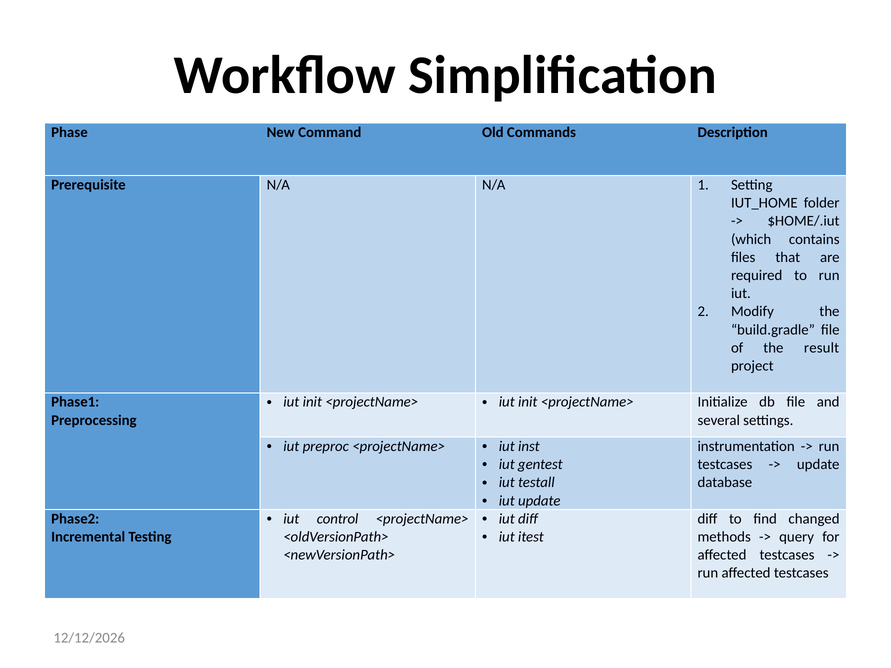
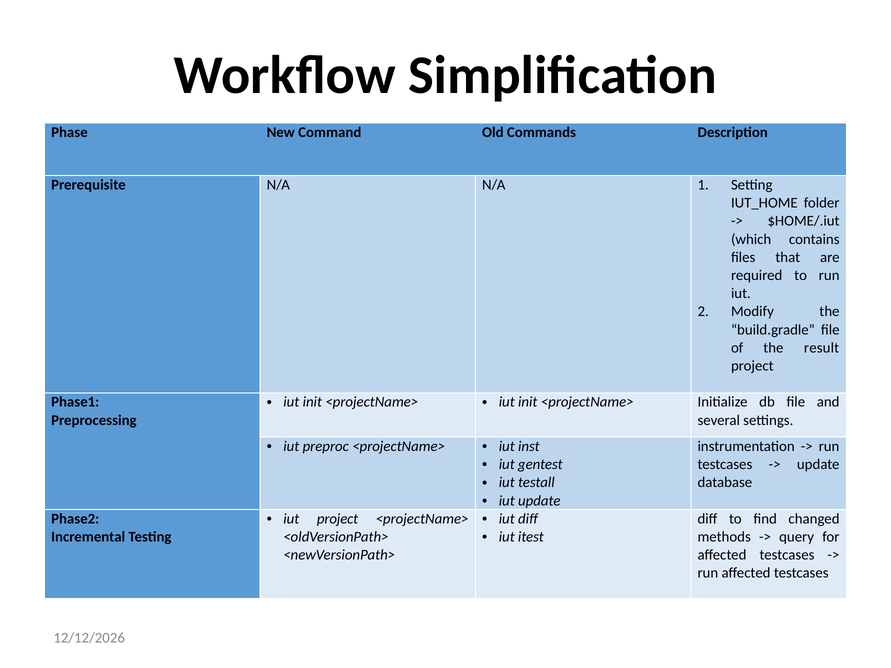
iut control: control -> project
